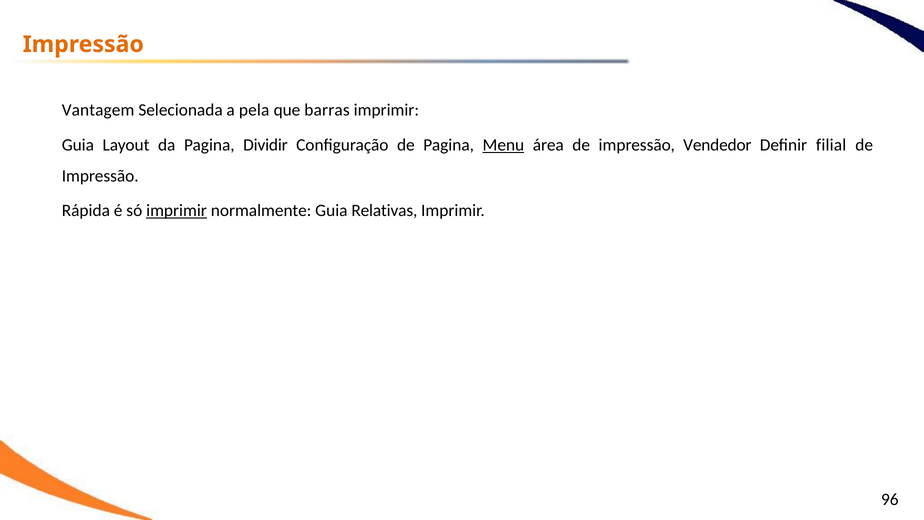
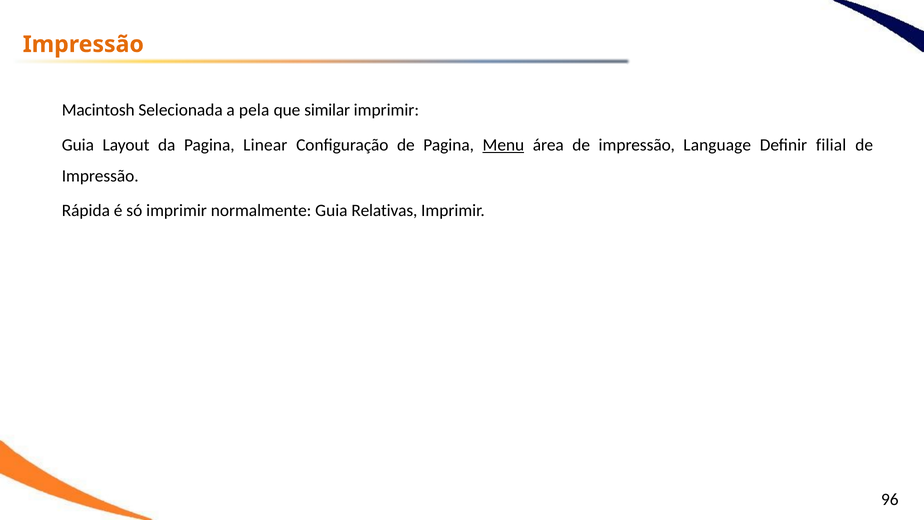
Vantagem: Vantagem -> Macintosh
barras: barras -> similar
Dividir: Dividir -> Linear
Vendedor: Vendedor -> Language
imprimir at (177, 211) underline: present -> none
